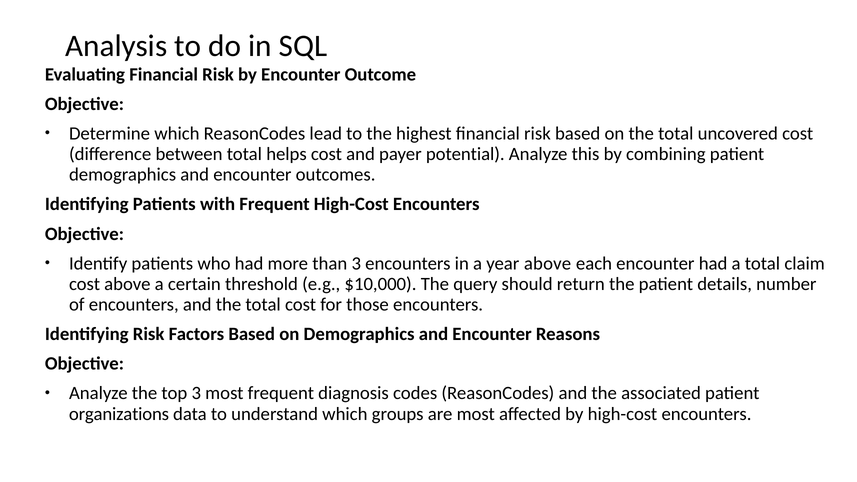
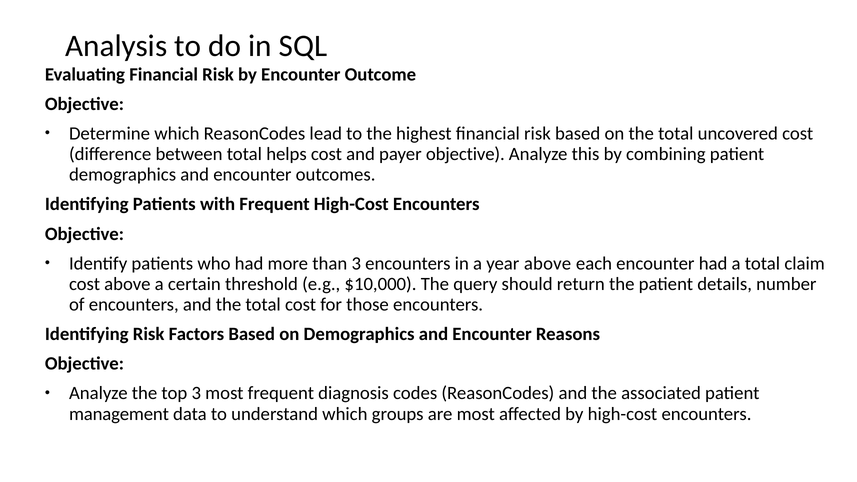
payer potential: potential -> objective
organizations: organizations -> management
